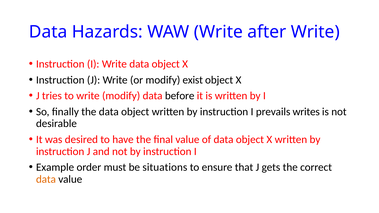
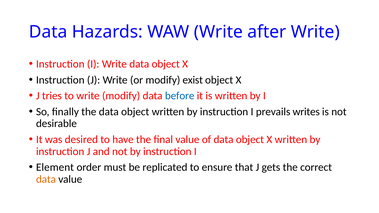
before colour: black -> blue
Example: Example -> Element
situations: situations -> replicated
